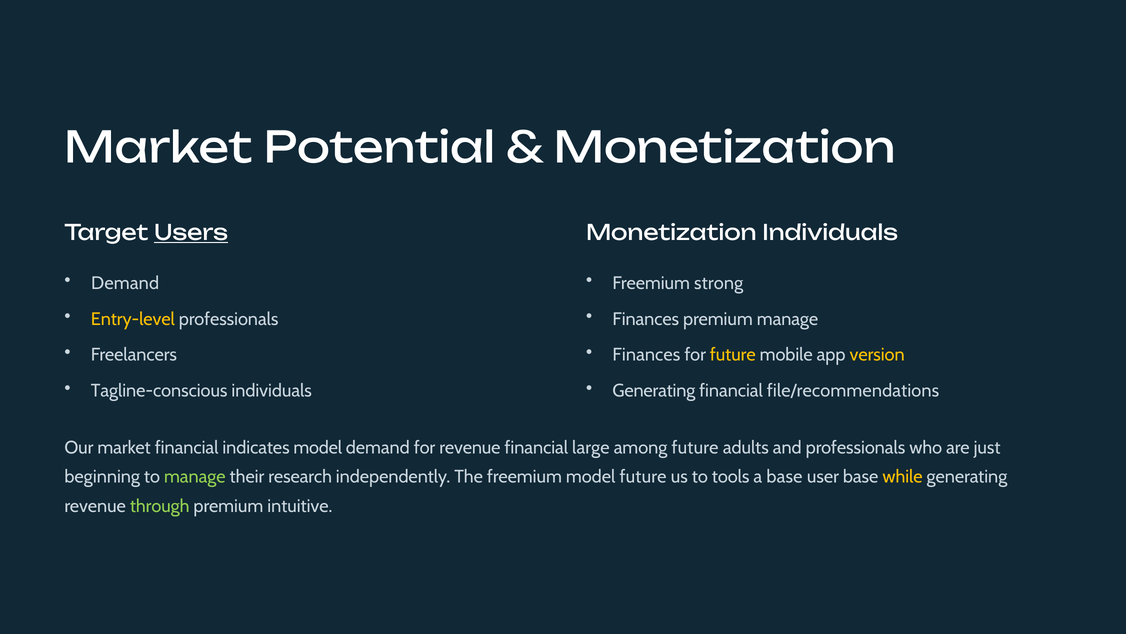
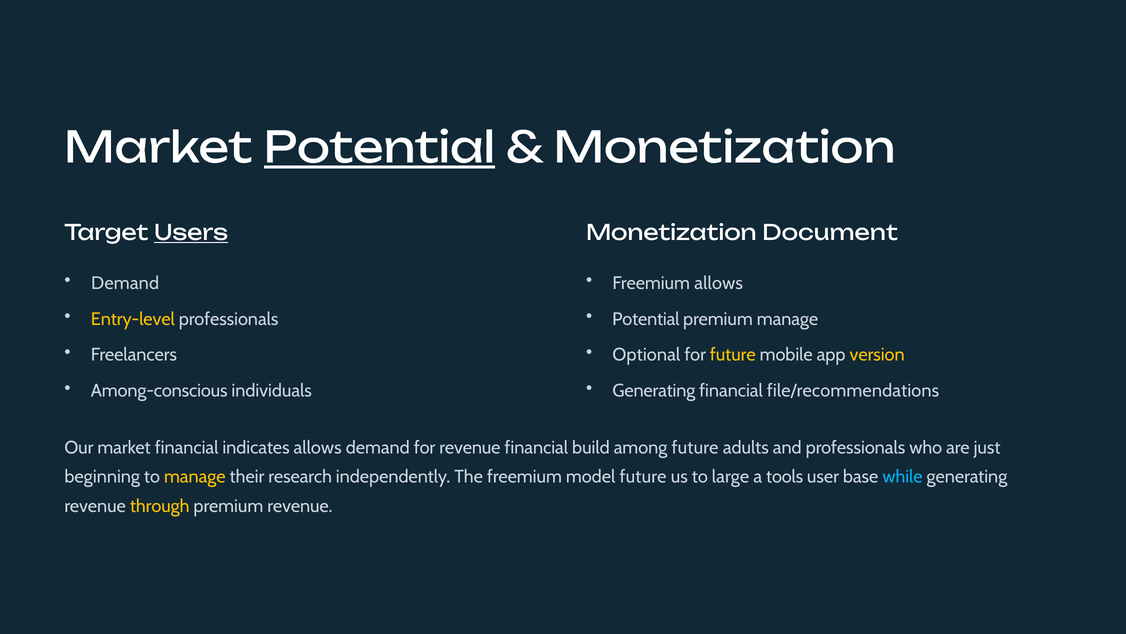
Potential at (380, 148) underline: none -> present
Monetization Individuals: Individuals -> Document
Freemium strong: strong -> allows
Finances at (646, 319): Finances -> Potential
Finances at (646, 355): Finances -> Optional
Tagline-conscious: Tagline-conscious -> Among-conscious
indicates model: model -> allows
large: large -> build
manage at (195, 477) colour: light green -> yellow
tools: tools -> large
a base: base -> tools
while colour: yellow -> light blue
through colour: light green -> yellow
premium intuitive: intuitive -> revenue
